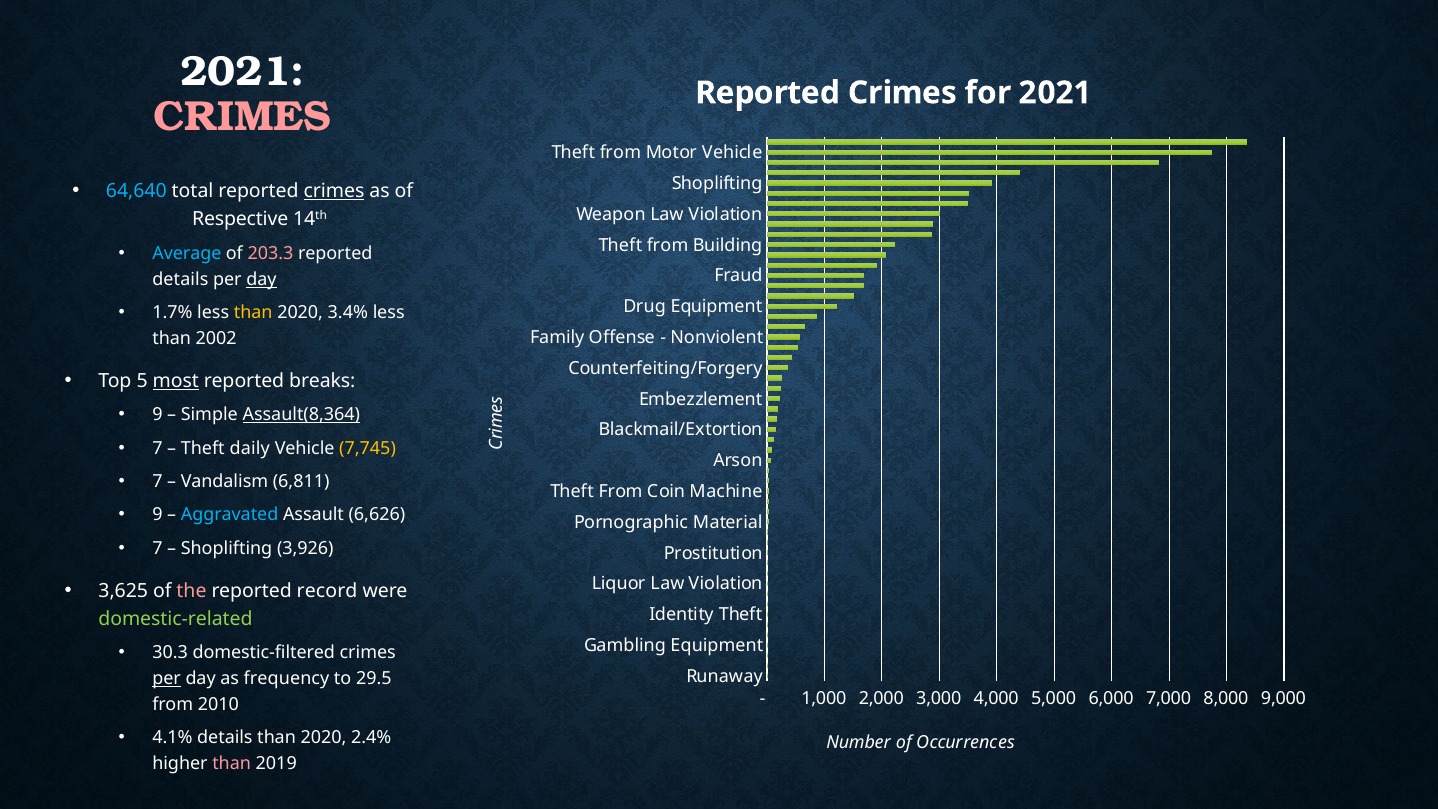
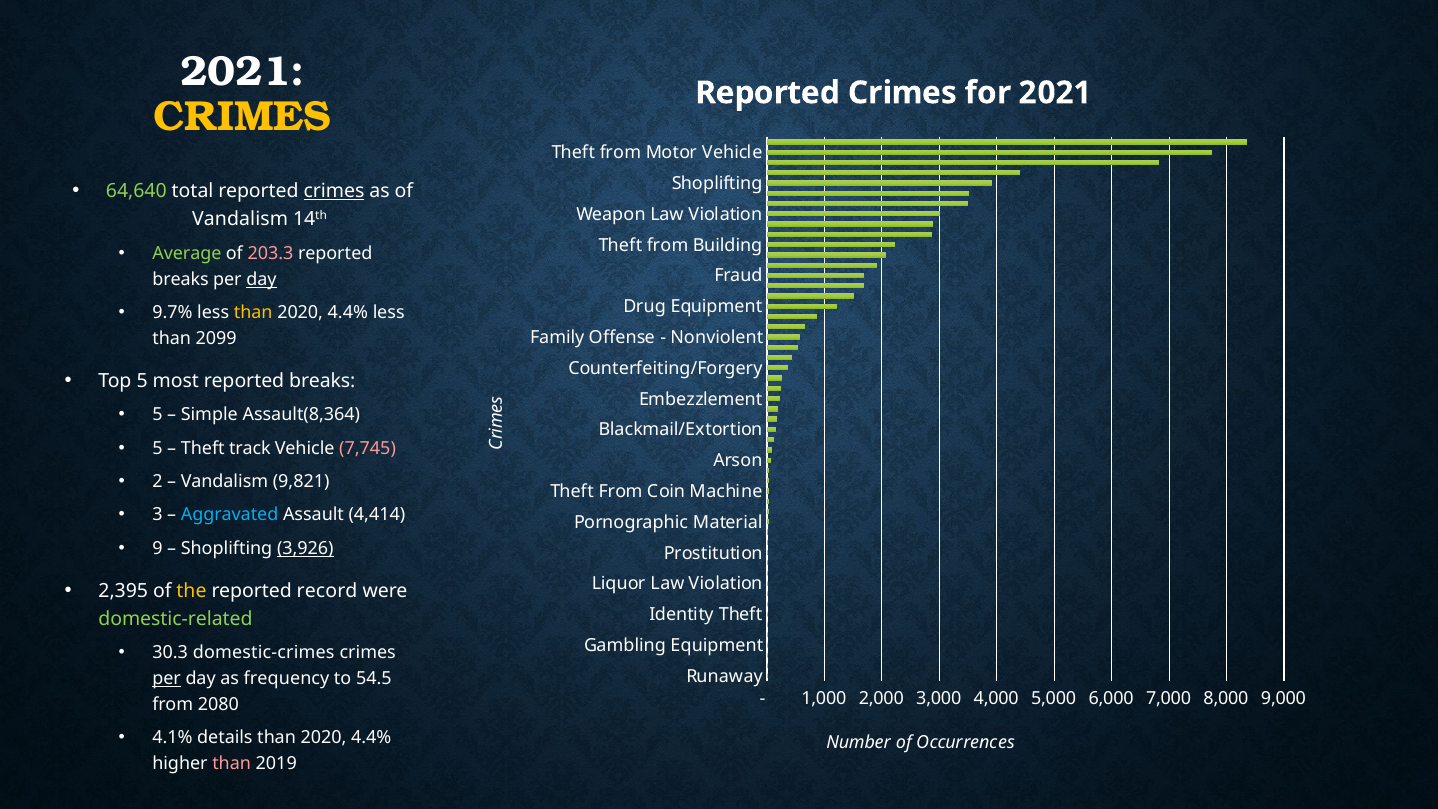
CRIMES at (243, 117) colour: pink -> yellow
64,640 colour: light blue -> light green
Respective at (240, 219): Respective -> Vandalism
Average colour: light blue -> light green
details at (180, 279): details -> breaks
1.7%: 1.7% -> 9.7%
3.4% at (348, 313): 3.4% -> 4.4%
2002: 2002 -> 2099
most underline: present -> none
9 at (157, 415): 9 -> 5
Assault(8,364 underline: present -> none
7 at (157, 448): 7 -> 5
daily: daily -> track
7,745 colour: yellow -> pink
7 at (157, 482): 7 -> 2
6,811: 6,811 -> 9,821
9 at (157, 515): 9 -> 3
6,626: 6,626 -> 4,414
7 at (157, 548): 7 -> 9
3,926 underline: none -> present
3,625: 3,625 -> 2,395
the colour: pink -> yellow
domestic-filtered: domestic-filtered -> domestic-crimes
29.5: 29.5 -> 54.5
2010: 2010 -> 2080
2.4% at (371, 738): 2.4% -> 4.4%
